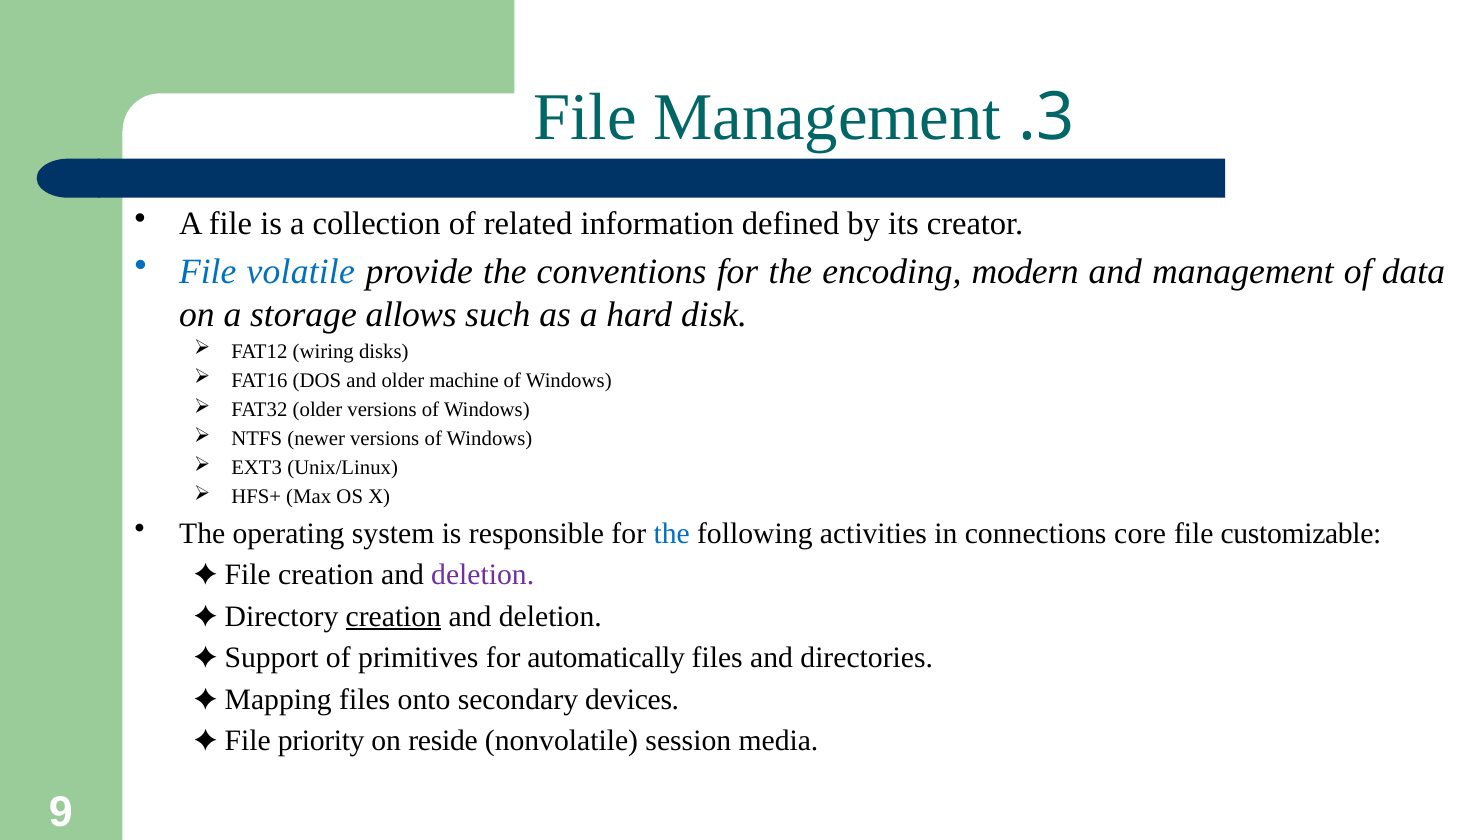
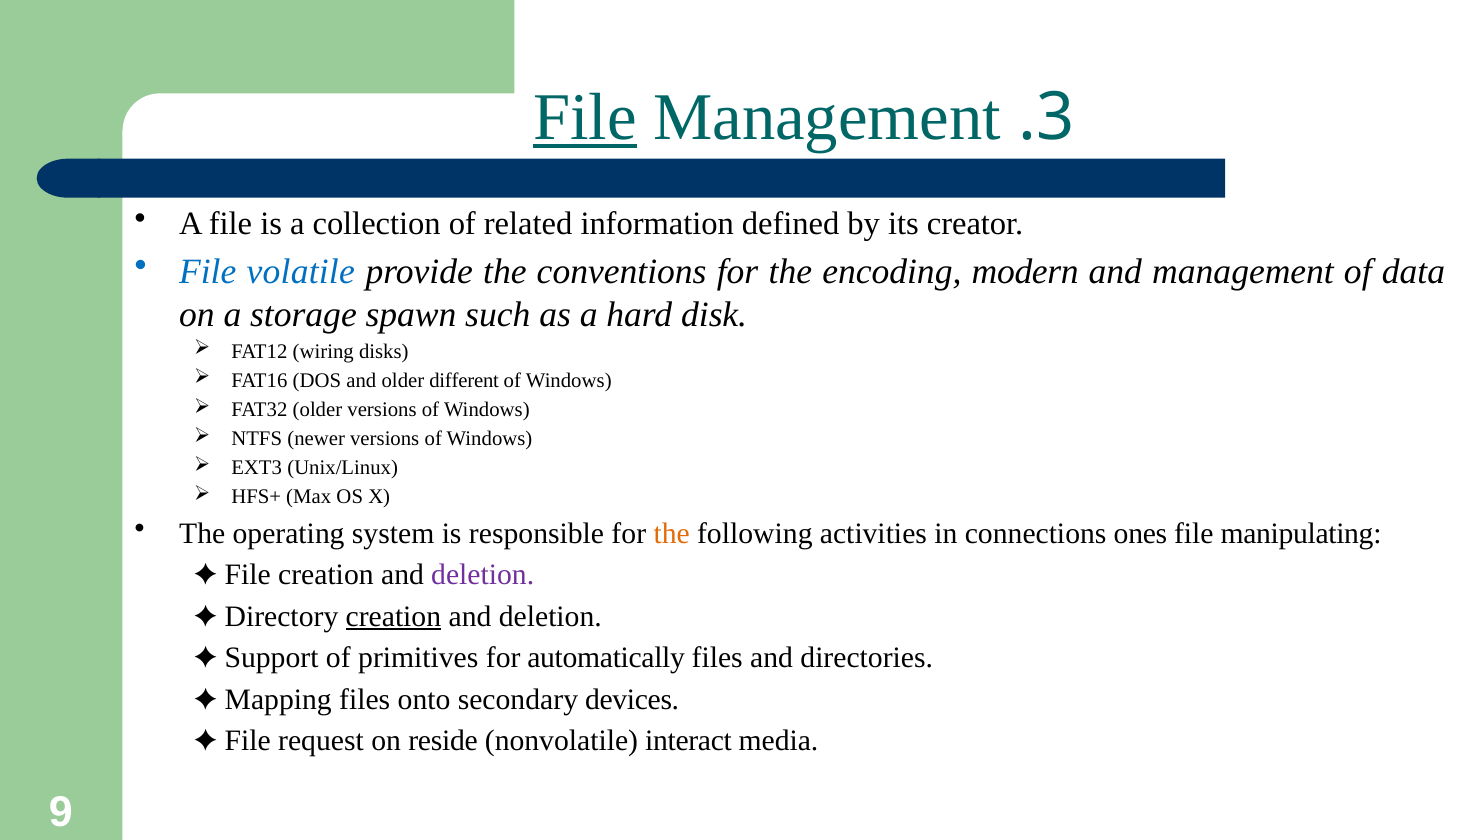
File at (585, 117) underline: none -> present
allows: allows -> spawn
machine: machine -> different
the at (672, 534) colour: blue -> orange
core: core -> ones
customizable: customizable -> manipulating
priority: priority -> request
session: session -> interact
